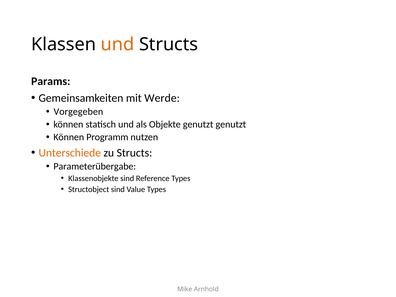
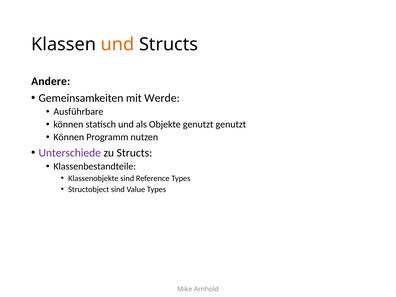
Params: Params -> Andere
Vorgegeben: Vorgegeben -> Ausführbare
Unterschiede colour: orange -> purple
Parameterübergabe: Parameterübergabe -> Klassenbestandteile
